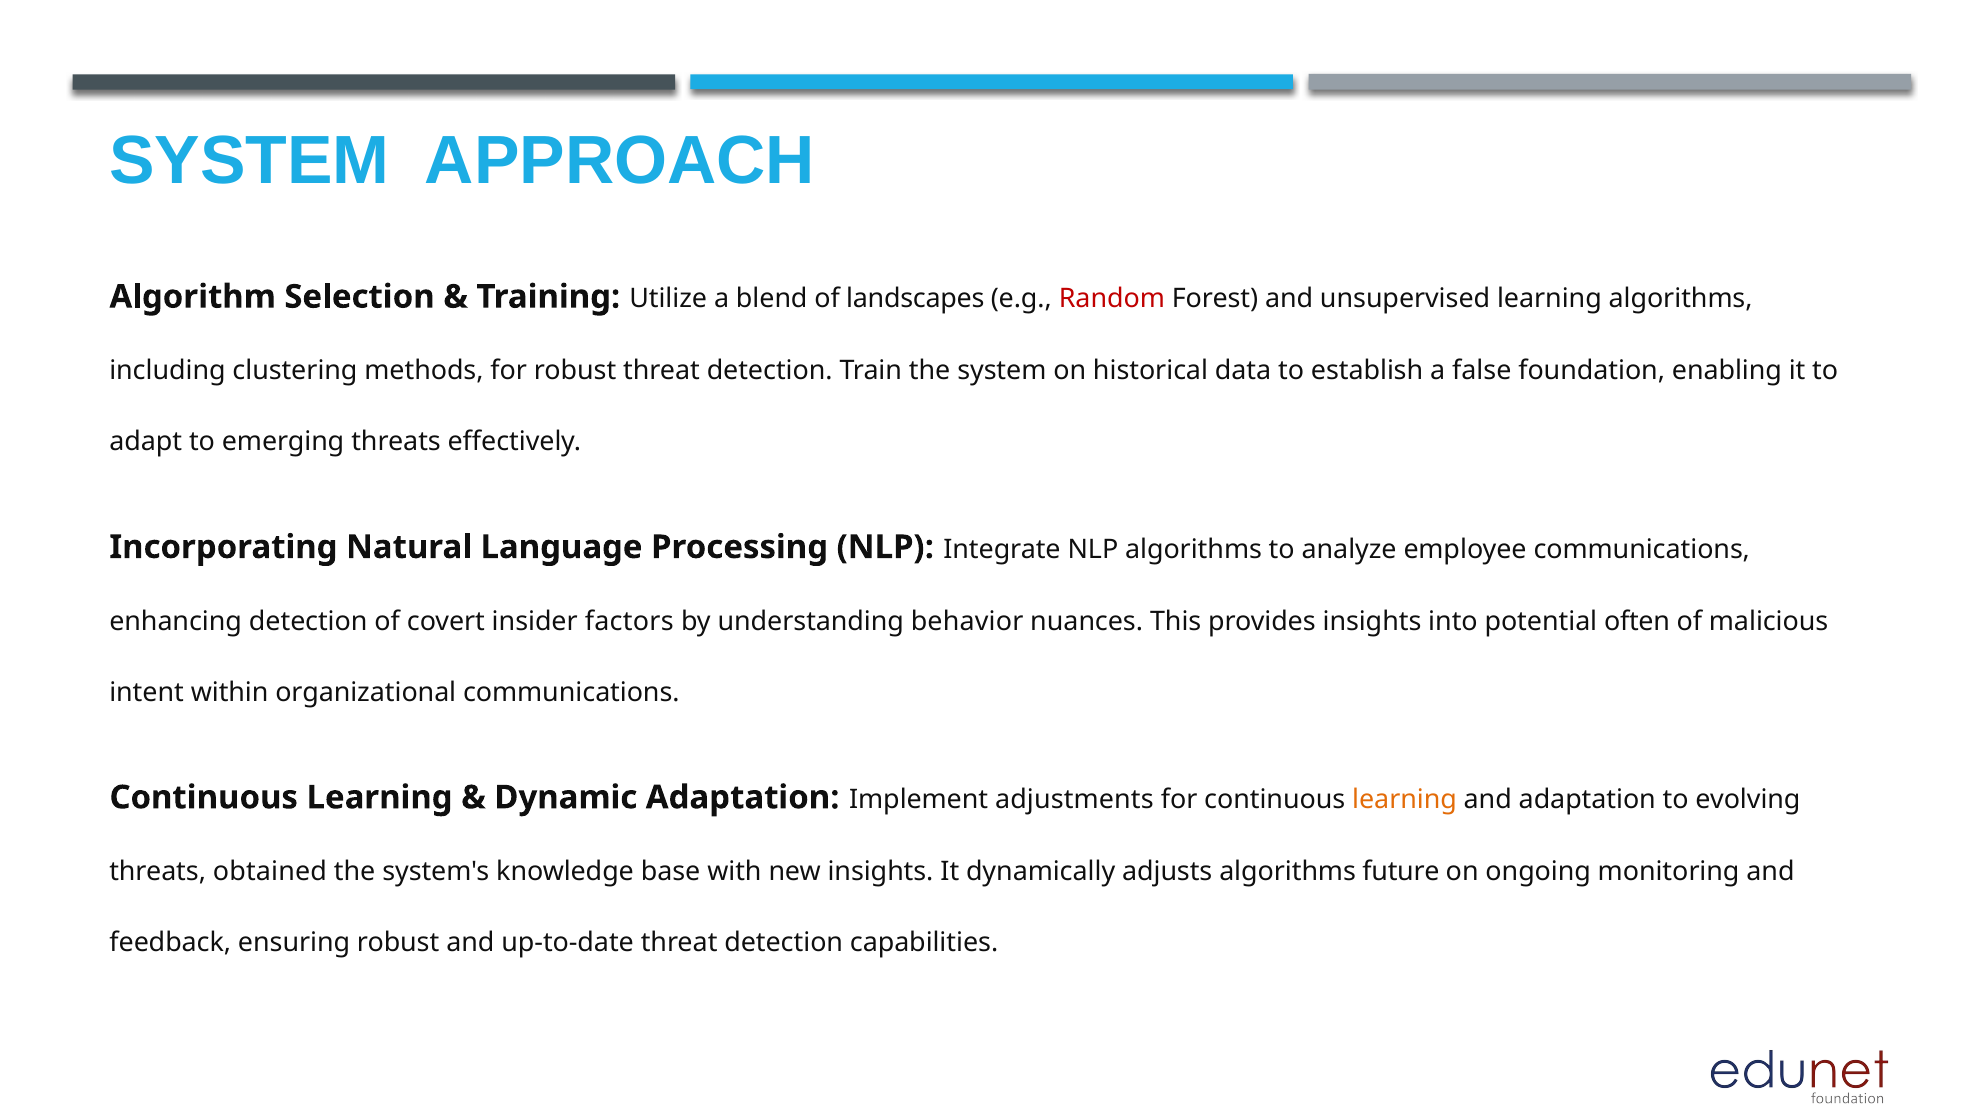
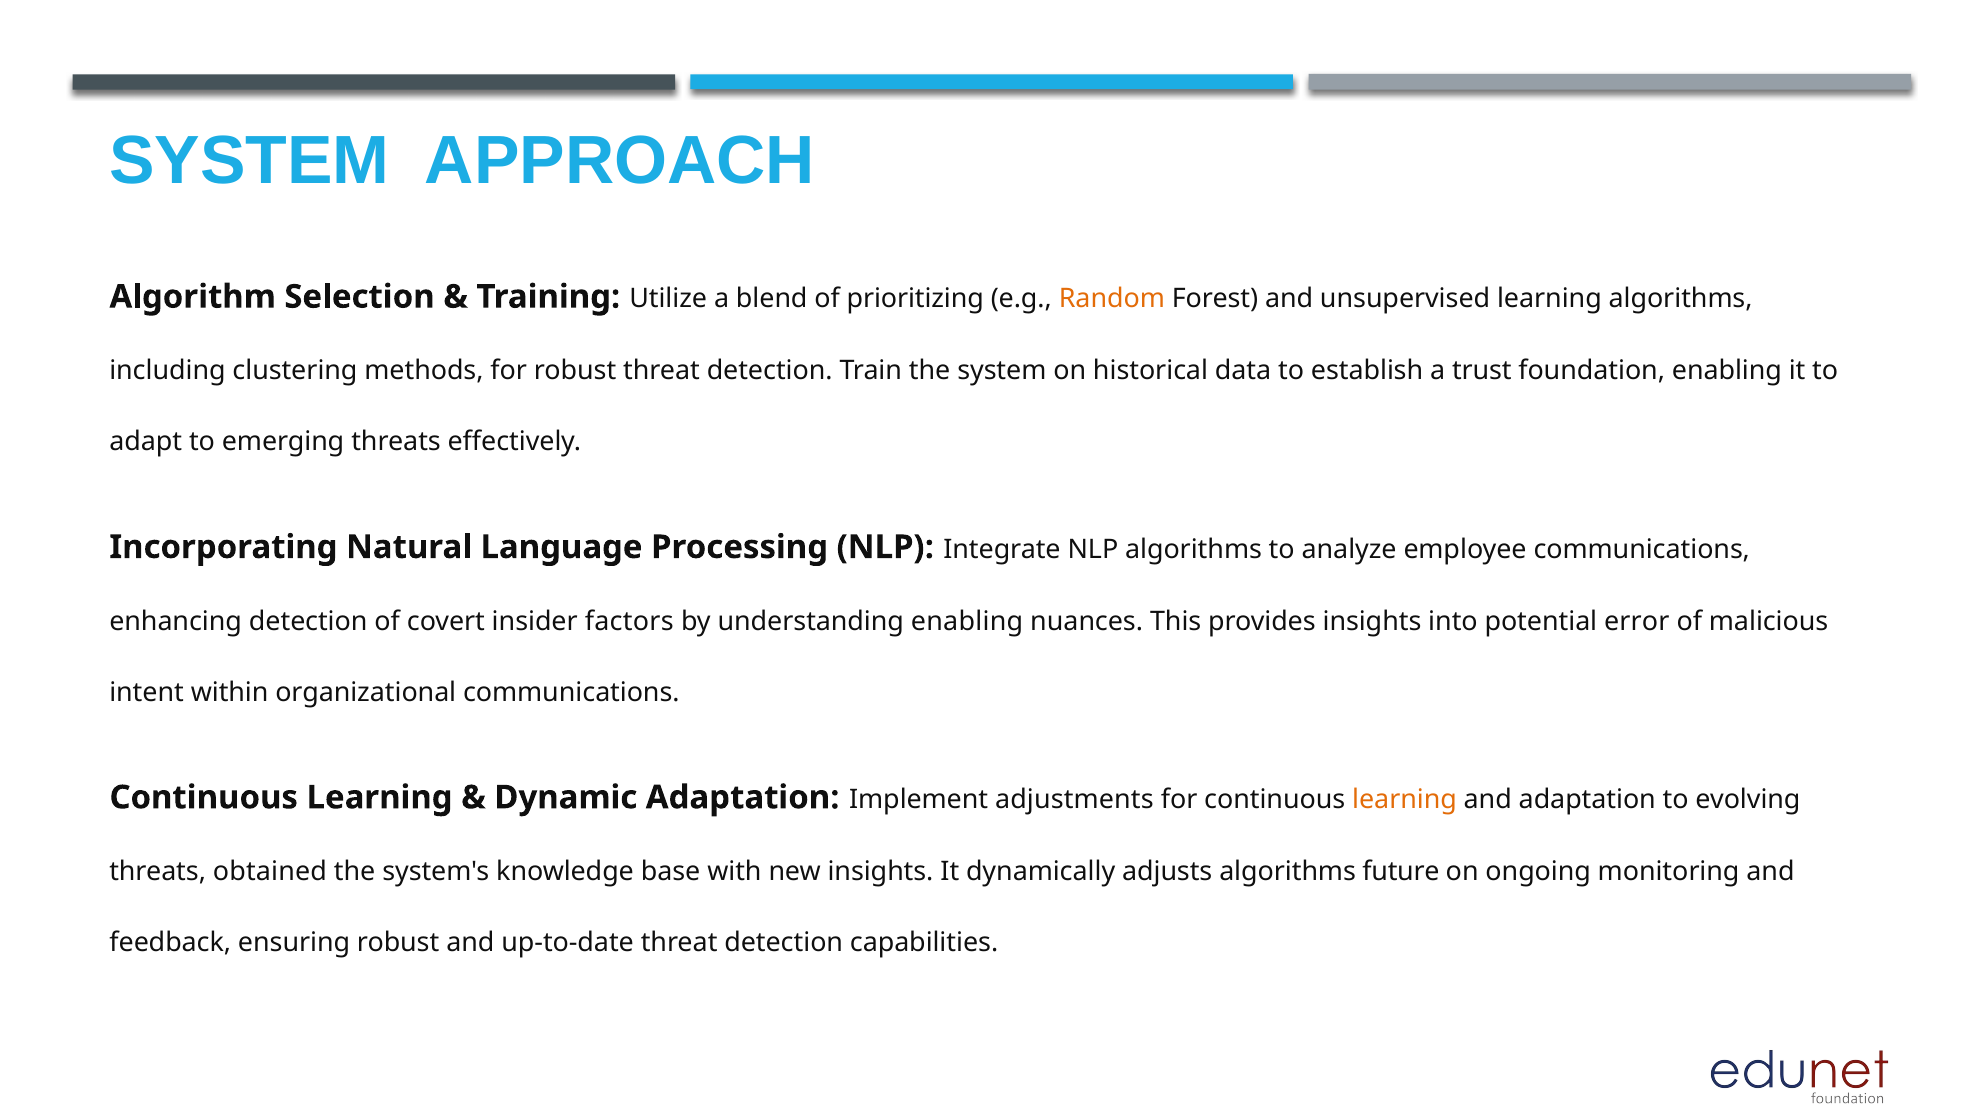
landscapes: landscapes -> prioritizing
Random colour: red -> orange
false: false -> trust
understanding behavior: behavior -> enabling
often: often -> error
